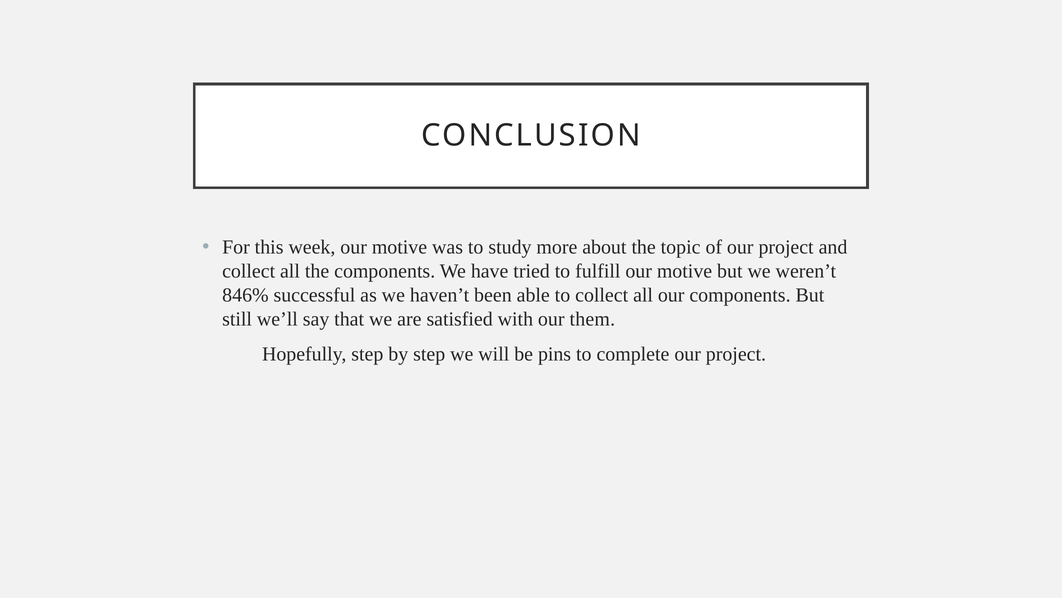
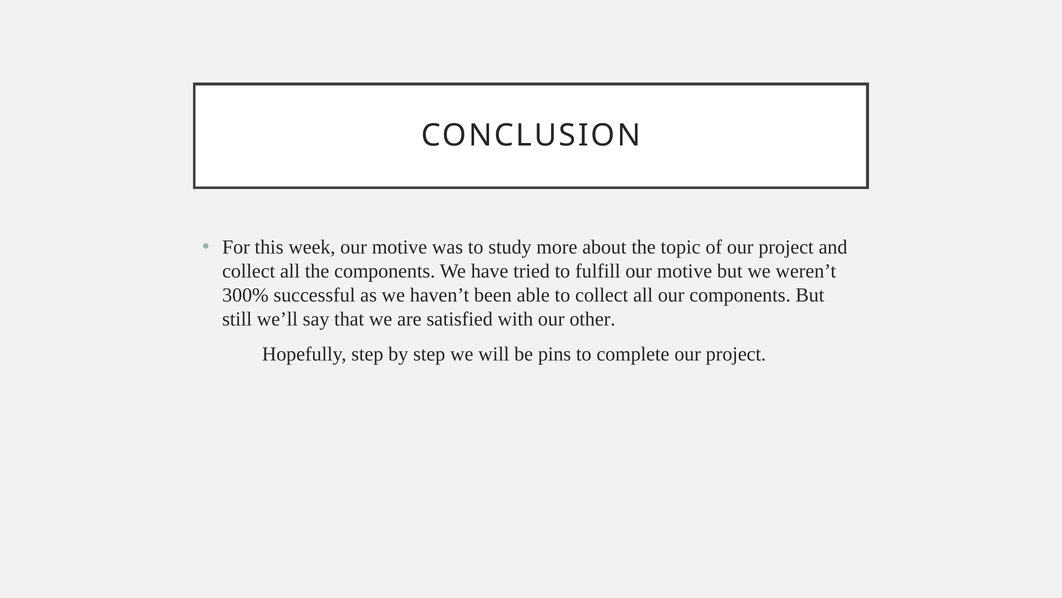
846%: 846% -> 300%
them: them -> other
